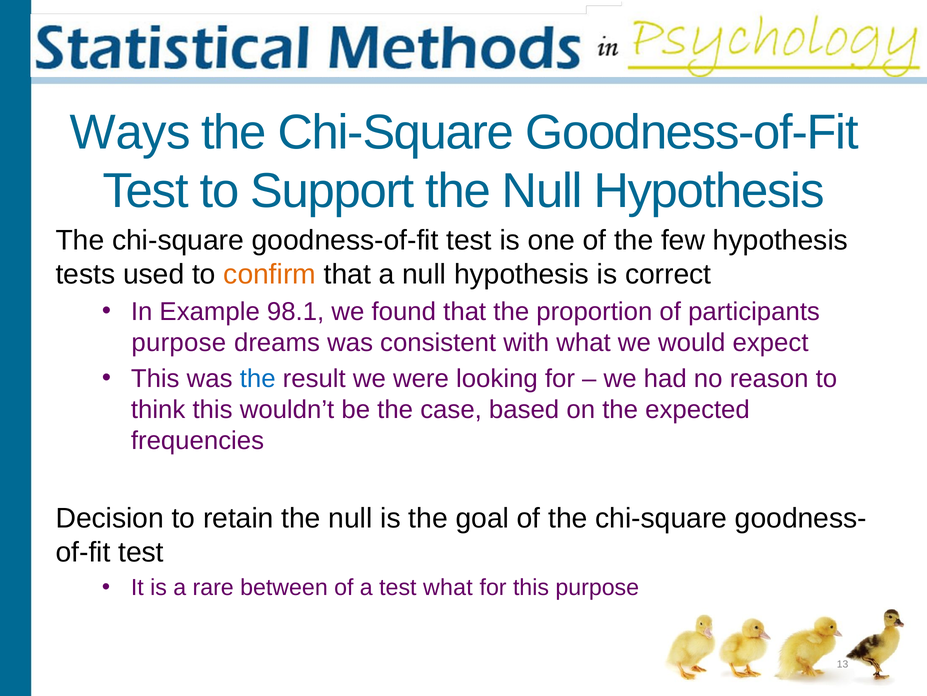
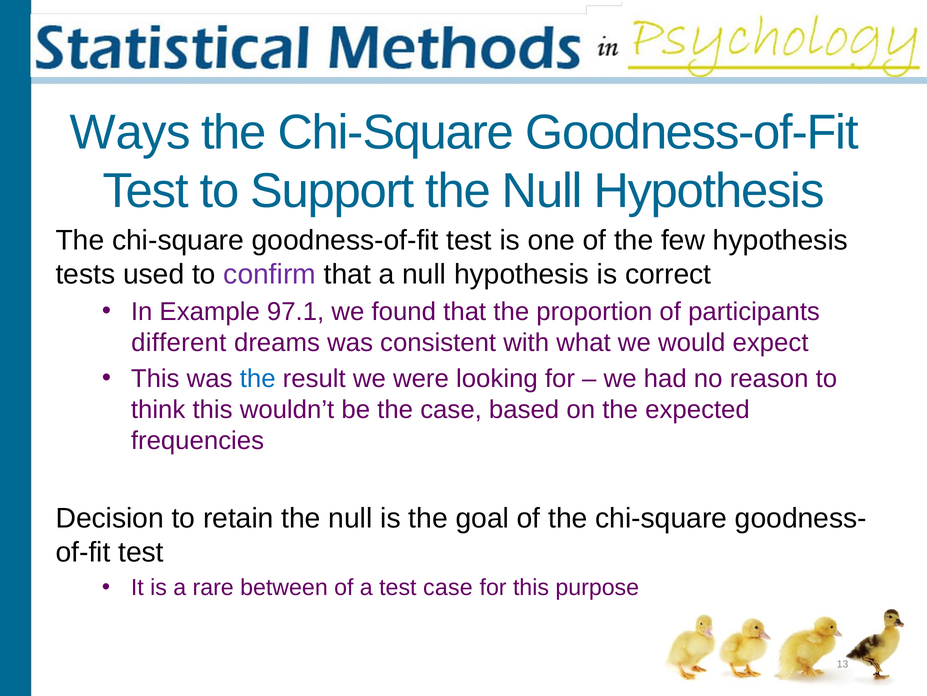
confirm colour: orange -> purple
98.1: 98.1 -> 97.1
purpose at (179, 342): purpose -> different
test what: what -> case
